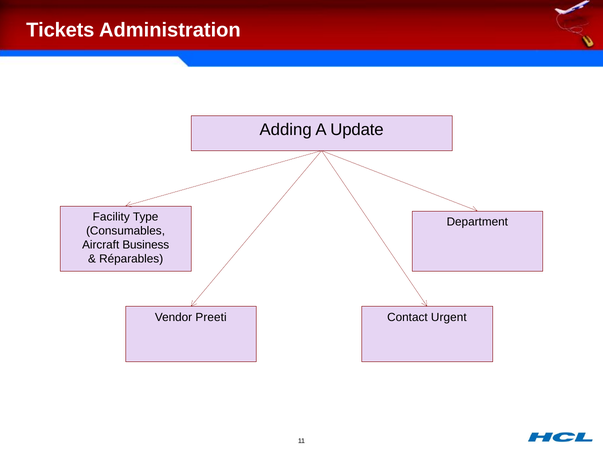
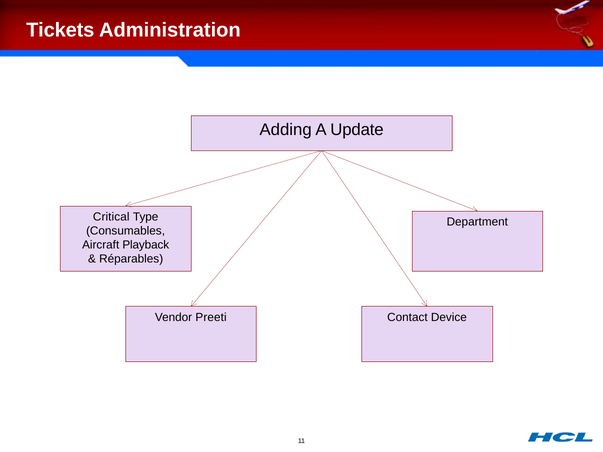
Facility: Facility -> Critical
Business: Business -> Playback
Urgent: Urgent -> Device
